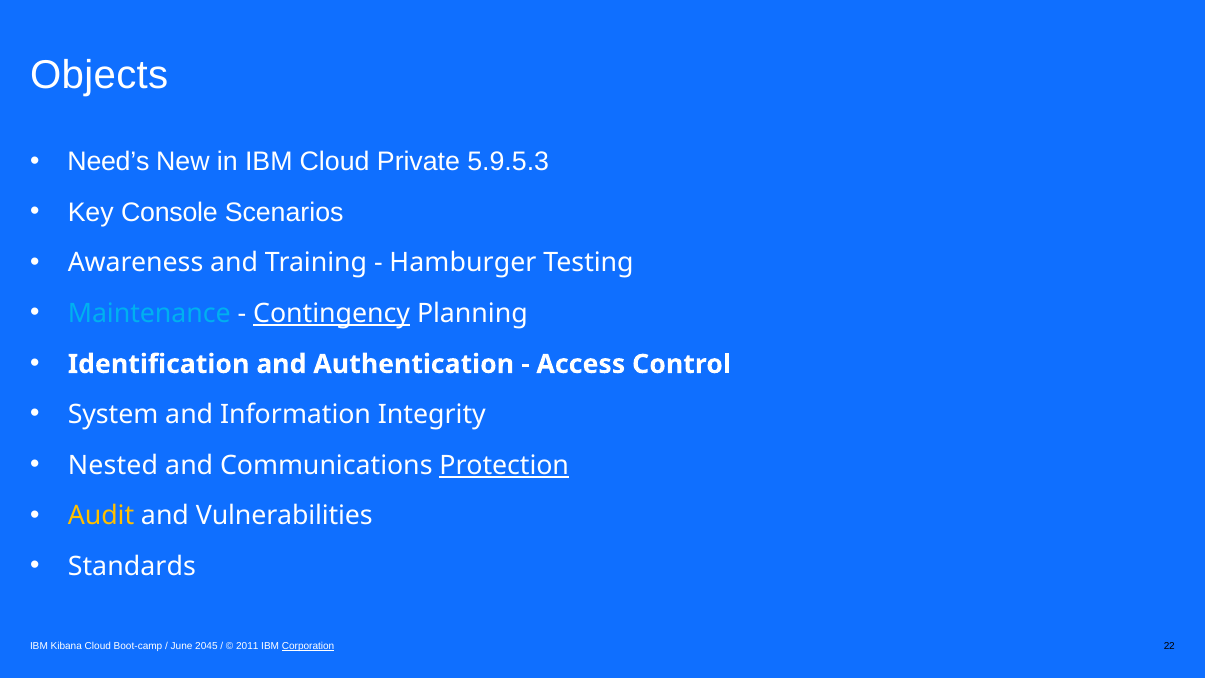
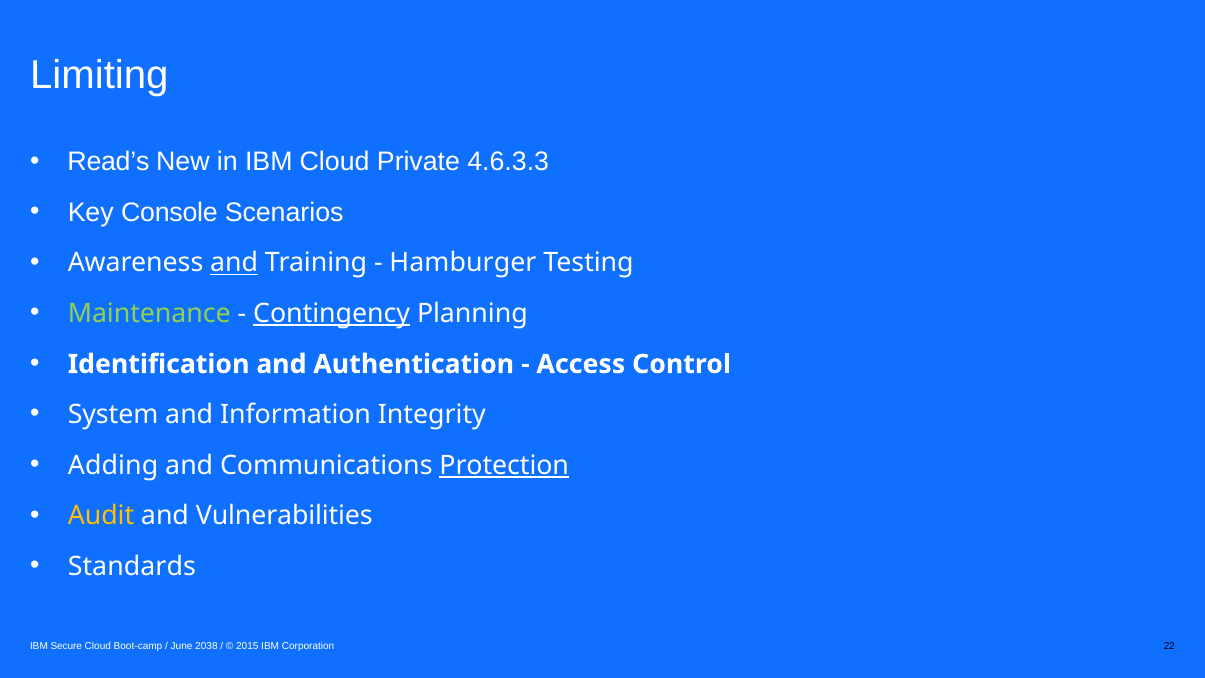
Objects: Objects -> Limiting
Need’s: Need’s -> Read’s
5.9.5.3: 5.9.5.3 -> 4.6.3.3
and at (234, 263) underline: none -> present
Maintenance colour: light blue -> light green
Nested: Nested -> Adding
Kibana: Kibana -> Secure
2045: 2045 -> 2038
2011: 2011 -> 2015
Corporation underline: present -> none
